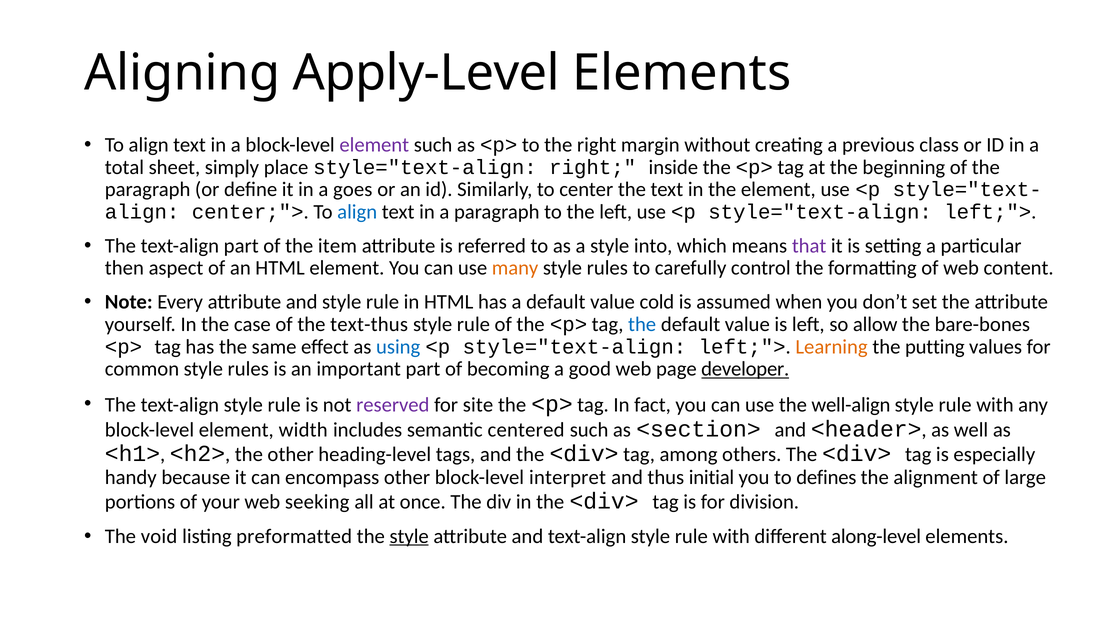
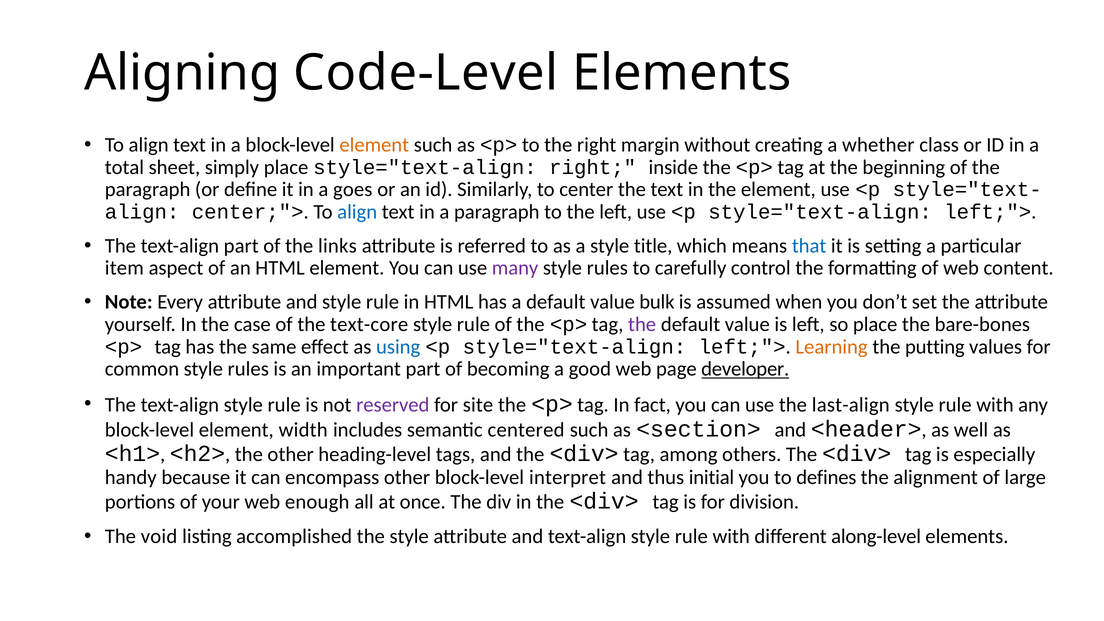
Apply-Level: Apply-Level -> Code-Level
element at (374, 145) colour: purple -> orange
previous: previous -> whether
item: item -> links
into: into -> title
that colour: purple -> blue
then: then -> item
many colour: orange -> purple
cold: cold -> bulk
text-thus: text-thus -> text-core
the at (642, 324) colour: blue -> purple
so allow: allow -> place
well-align: well-align -> last-align
seeking: seeking -> enough
preformatted: preformatted -> accomplished
style at (409, 536) underline: present -> none
